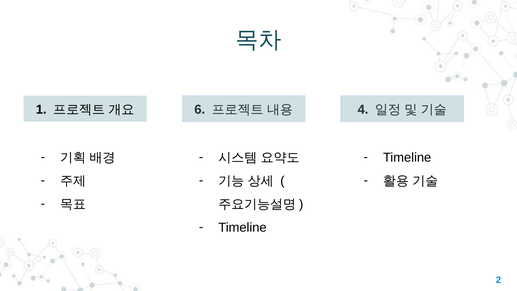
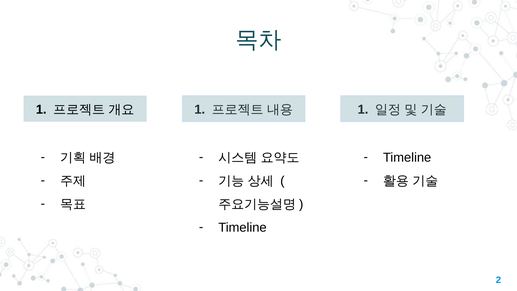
6 at (200, 110): 6 -> 1
4 at (363, 110): 4 -> 1
